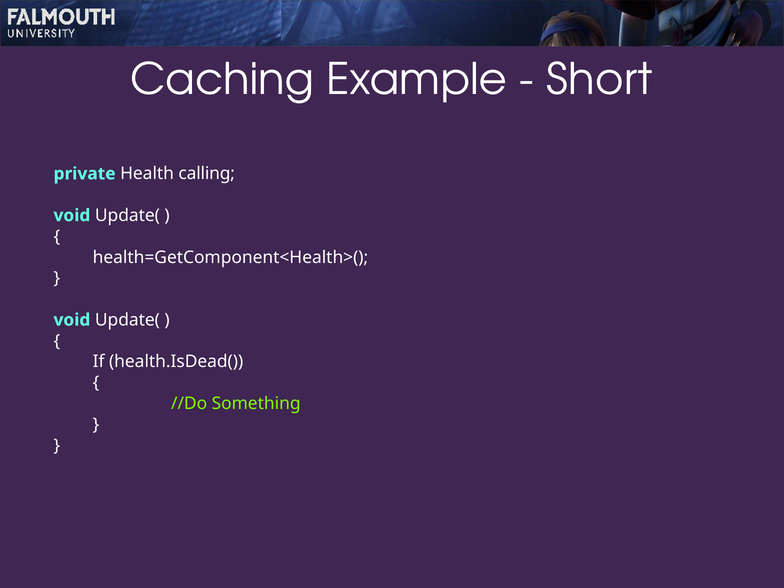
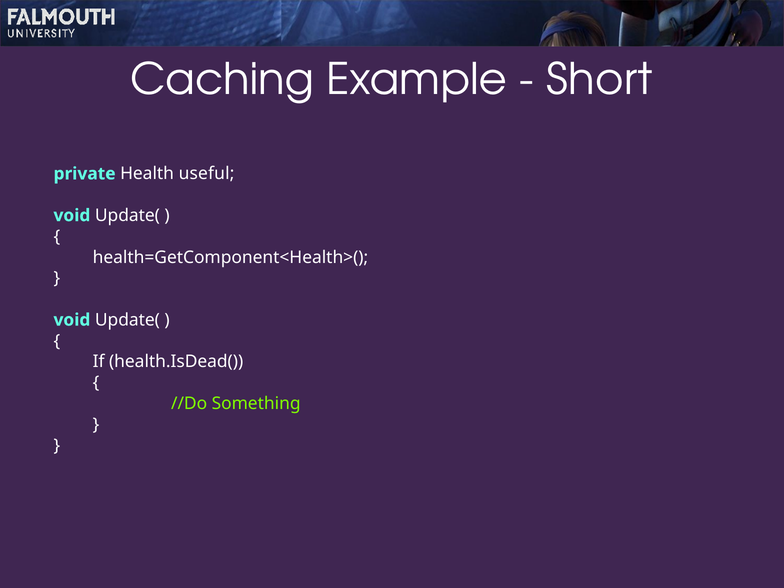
calling: calling -> useful
